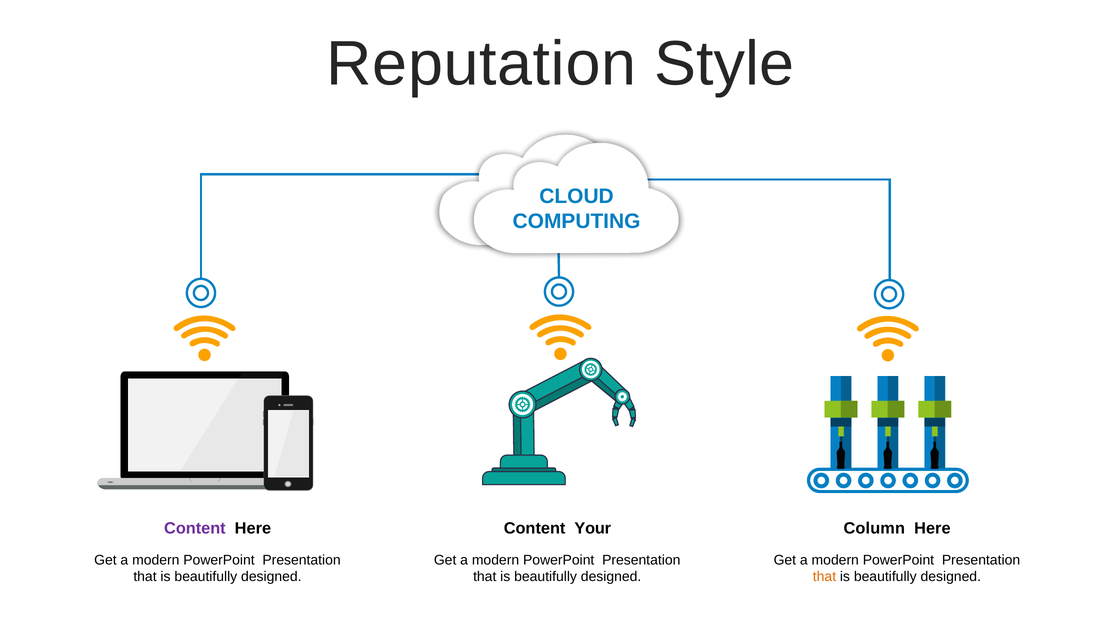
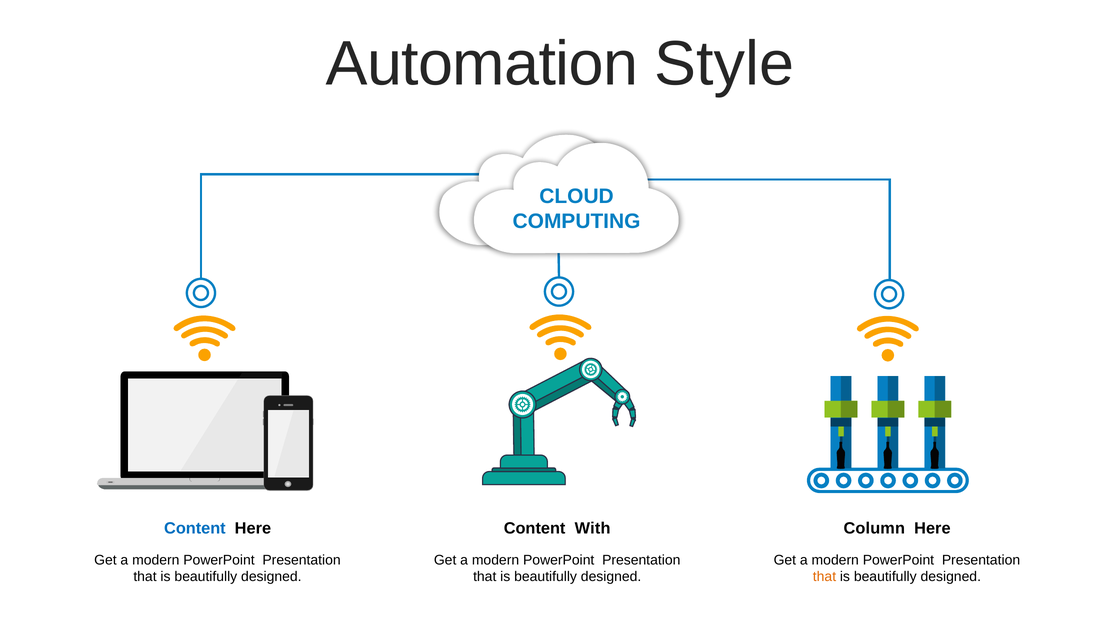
Reputation: Reputation -> Automation
Content at (195, 528) colour: purple -> blue
Your: Your -> With
